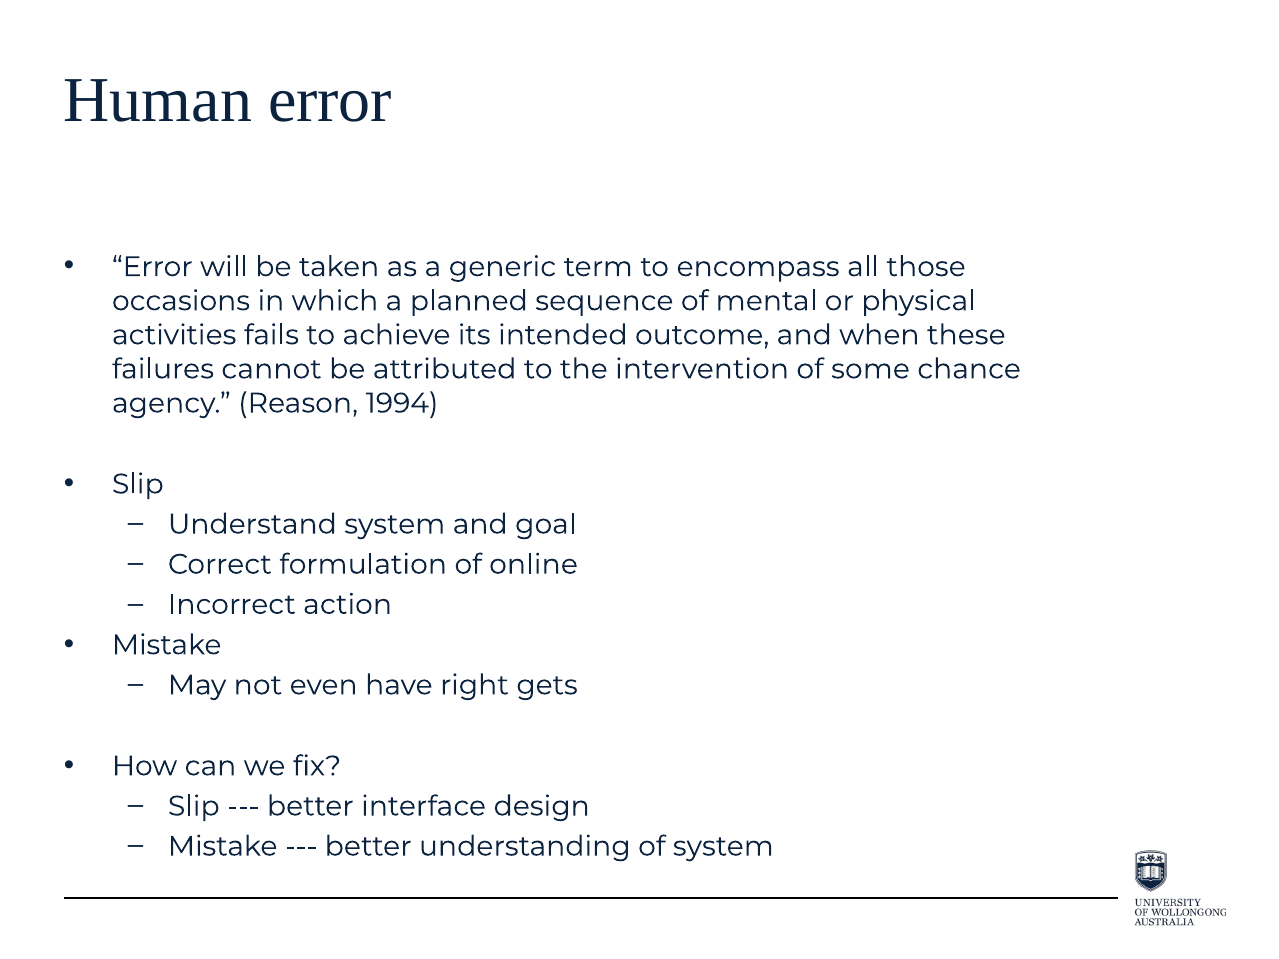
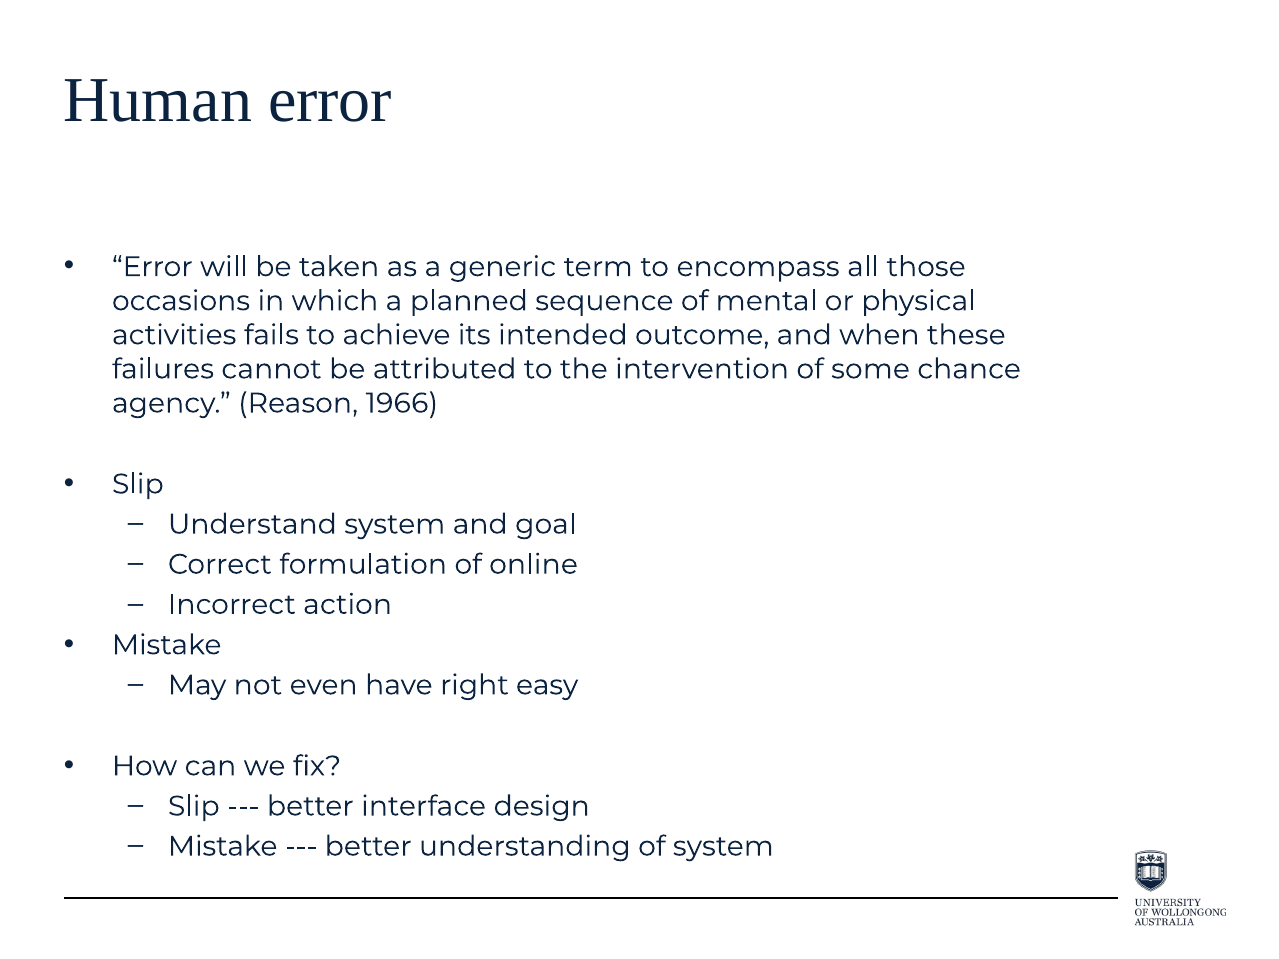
1994: 1994 -> 1966
gets: gets -> easy
